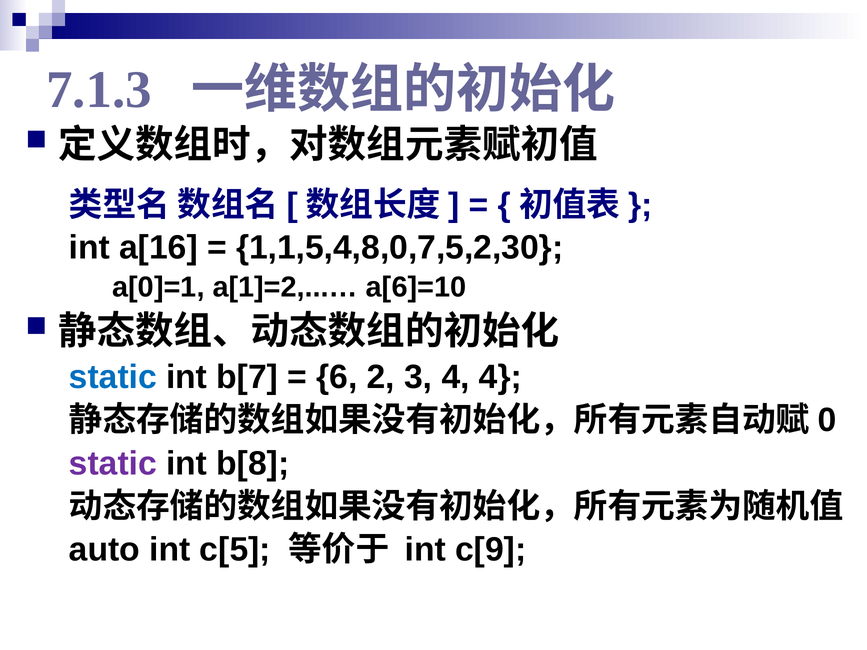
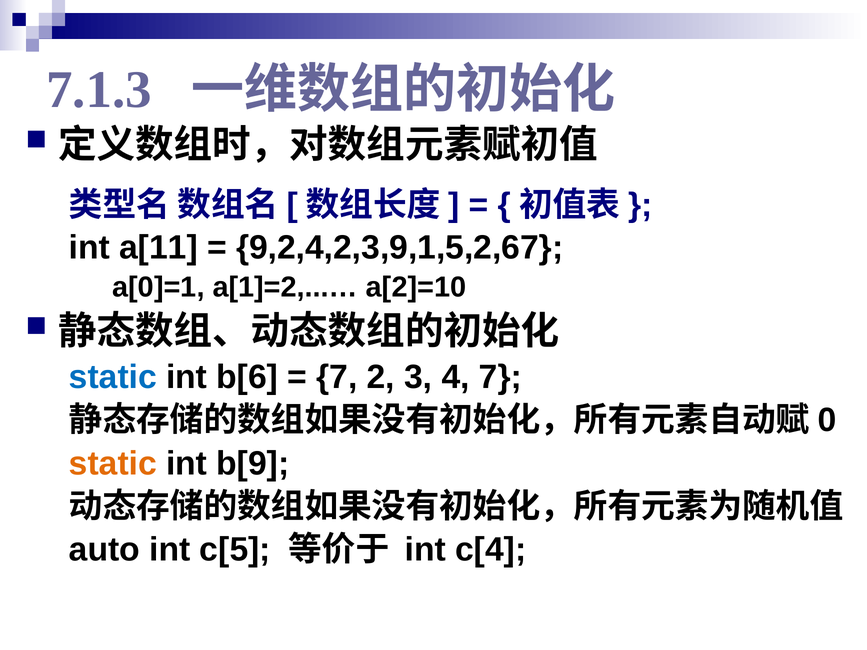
a[16: a[16 -> a[11
1,1,5,4,8,0,7,5,2,30: 1,1,5,4,8,0,7,5,2,30 -> 9,2,4,2,3,9,1,5,2,67
a[6]=10: a[6]=10 -> a[2]=10
b[7: b[7 -> b[6
6 at (337, 377): 6 -> 7
4 4: 4 -> 7
static at (113, 464) colour: purple -> orange
b[8: b[8 -> b[9
c[9: c[9 -> c[4
